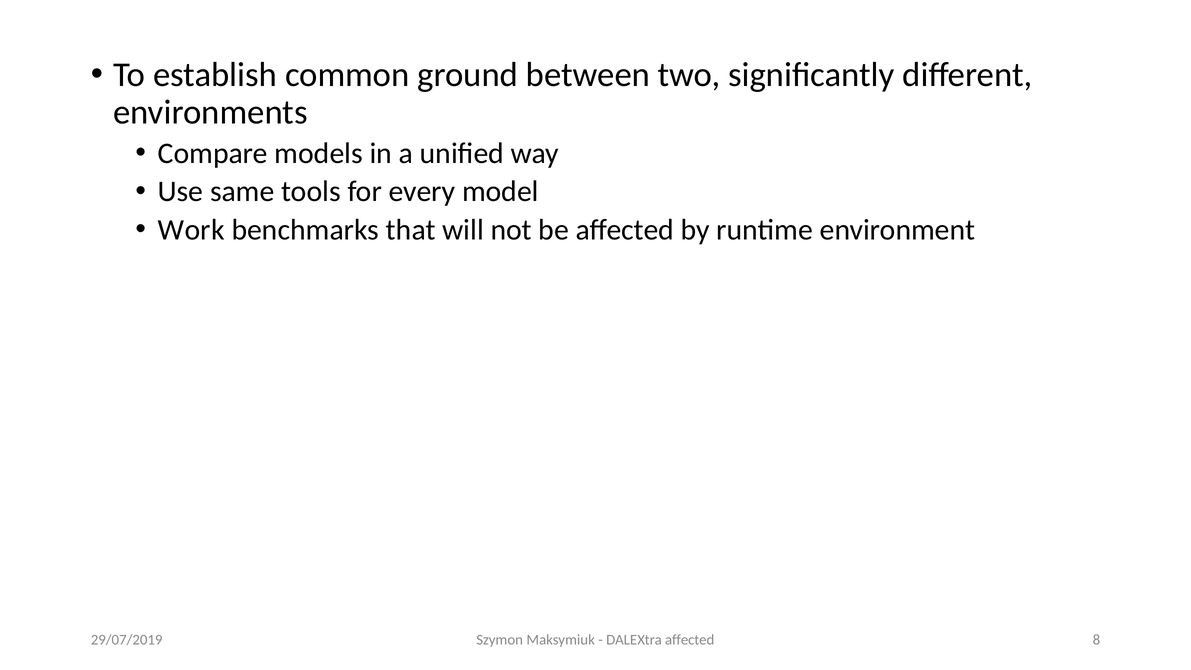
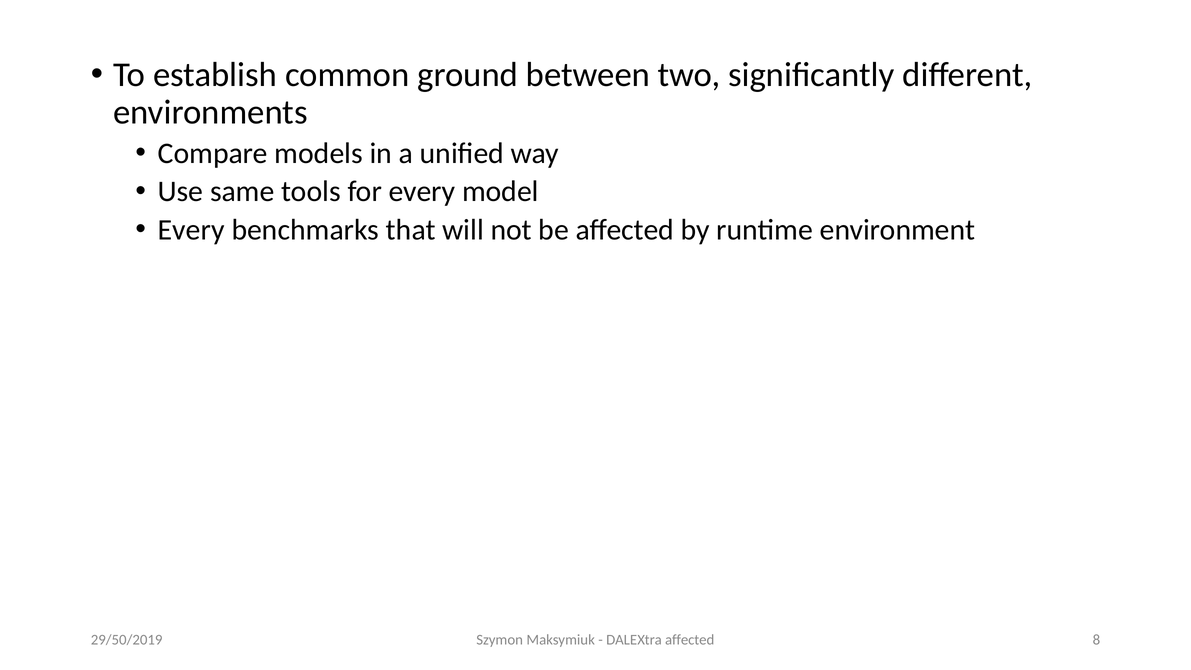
Work at (191, 230): Work -> Every
29/07/2019: 29/07/2019 -> 29/50/2019
